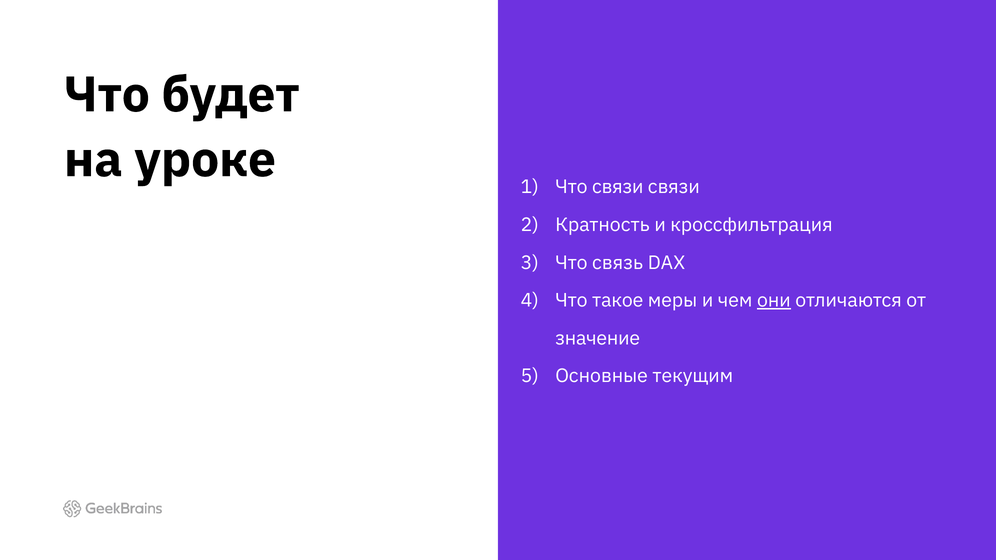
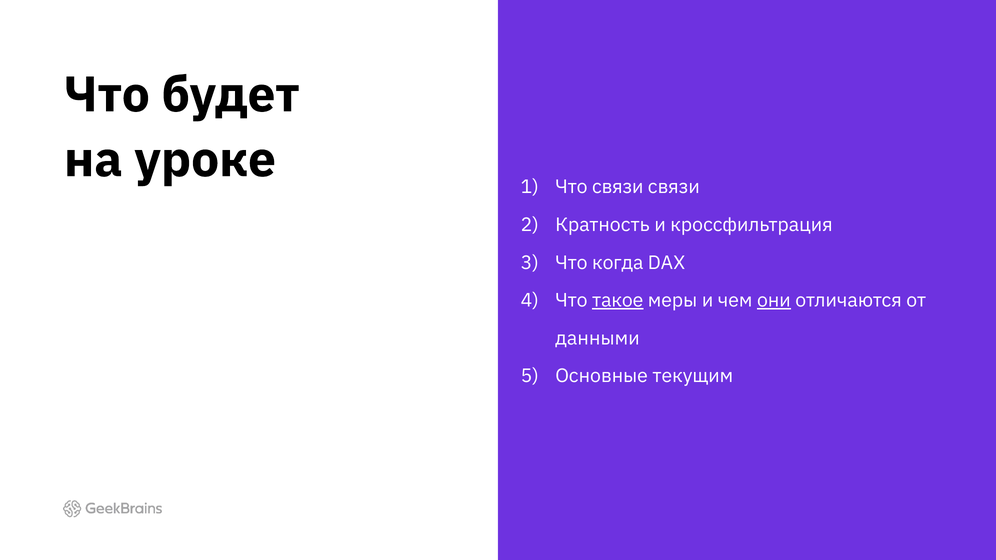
связь: связь -> когда
такое underline: none -> present
значение: значение -> данными
